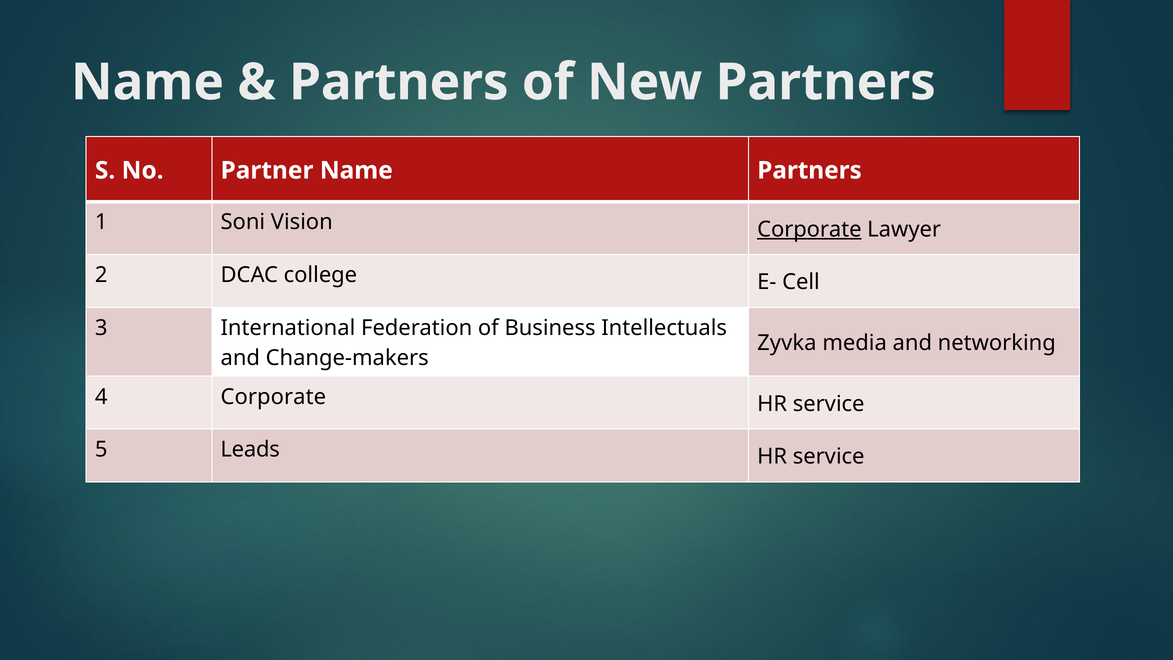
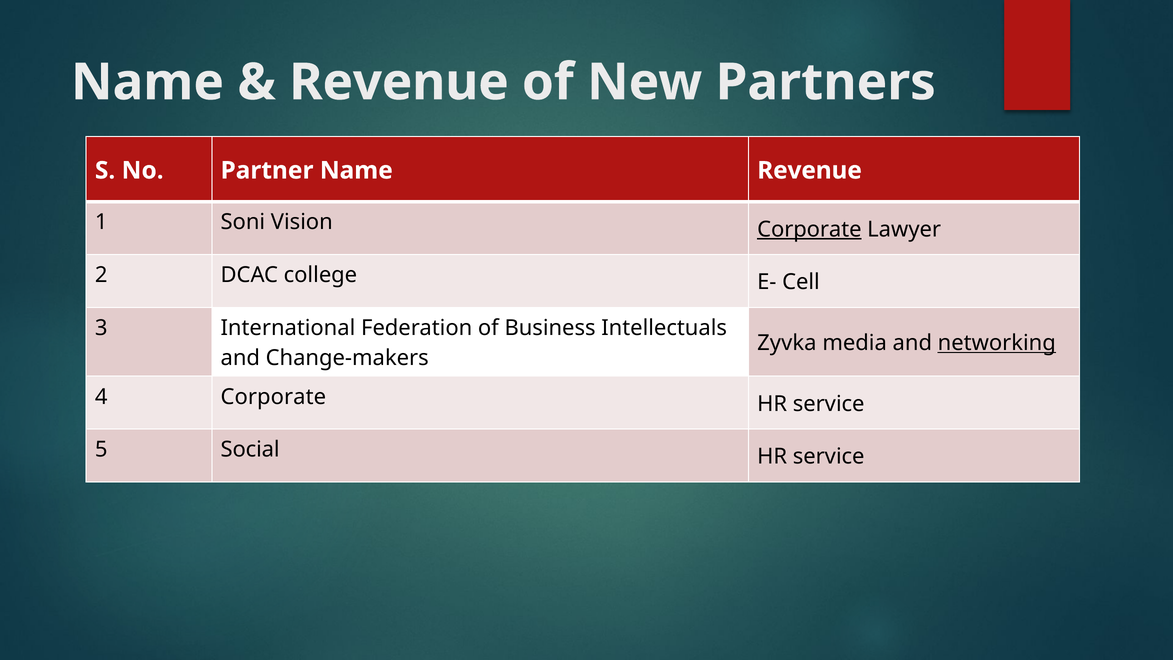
Partners at (399, 82): Partners -> Revenue
Name Partners: Partners -> Revenue
networking underline: none -> present
Leads: Leads -> Social
